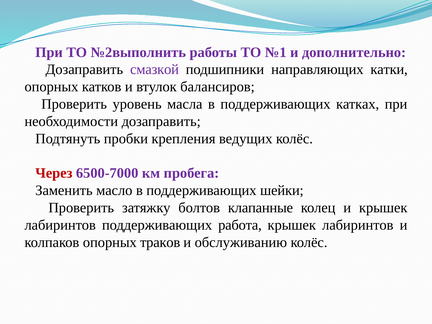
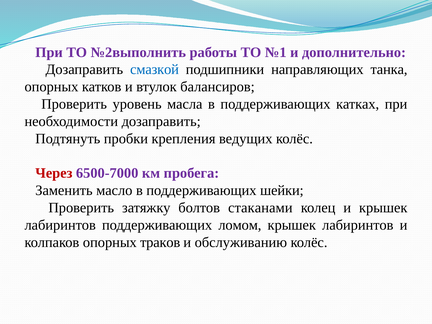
смазкой colour: purple -> blue
катки: катки -> танка
клапанные: клапанные -> стаканами
работа: работа -> ломом
